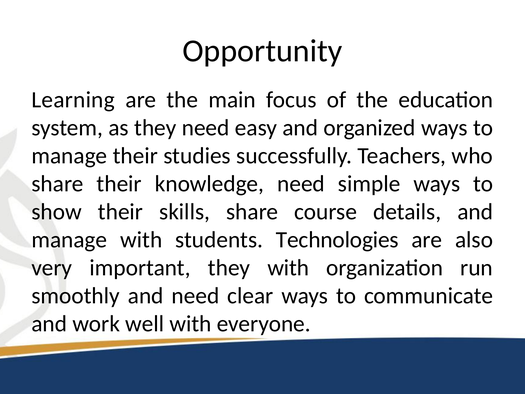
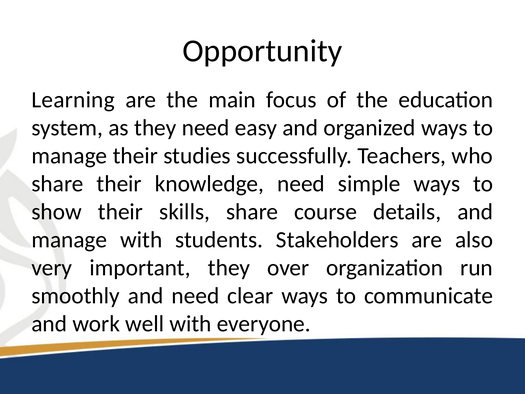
Technologies: Technologies -> Stakeholders
they with: with -> over
